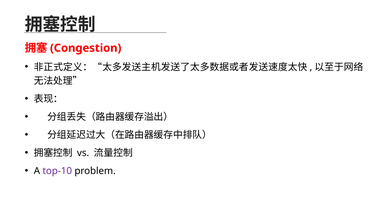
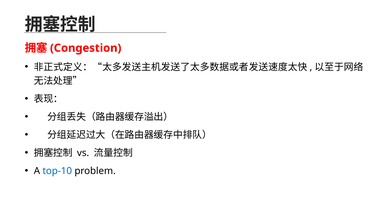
top-10 colour: purple -> blue
